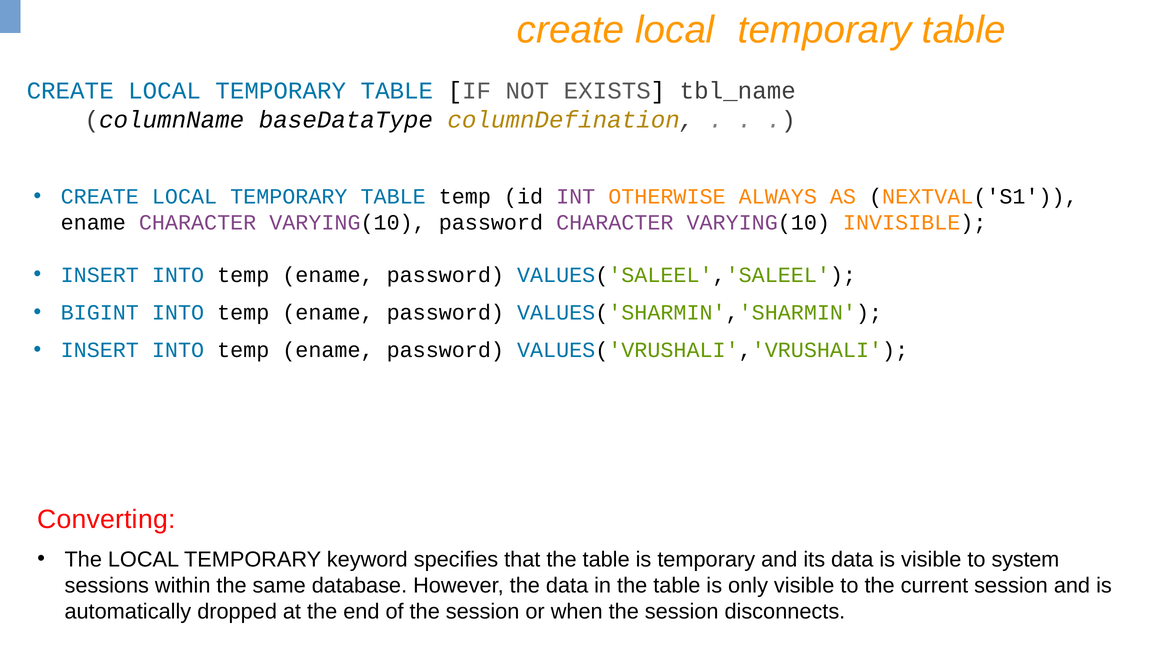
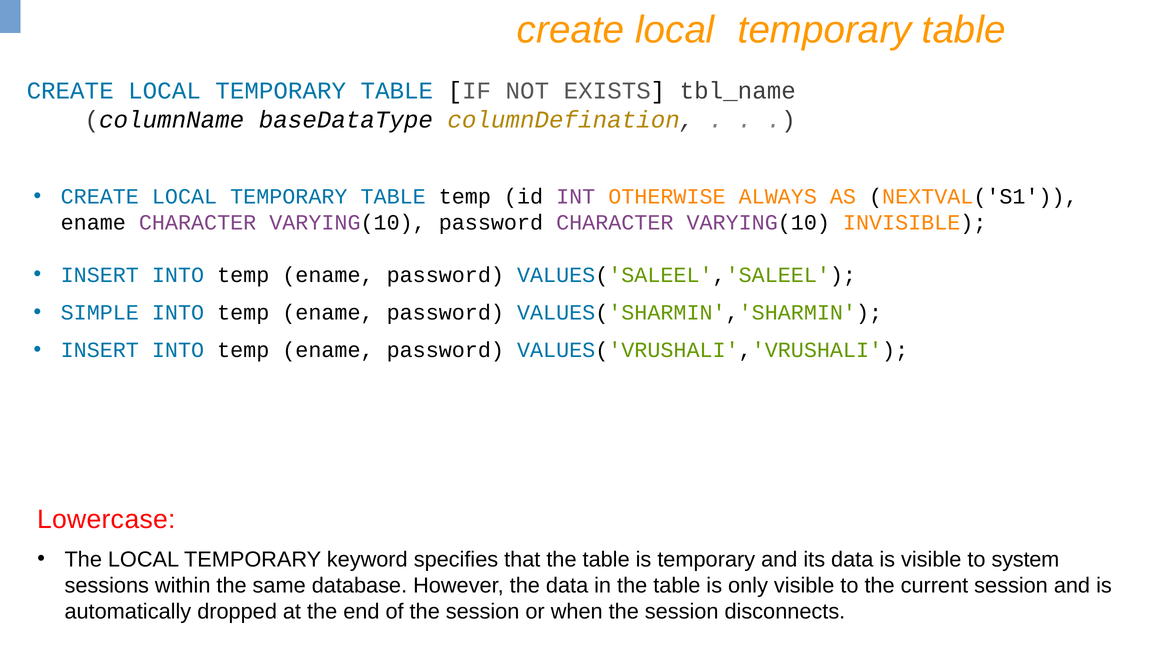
BIGINT: BIGINT -> SIMPLE
Converting: Converting -> Lowercase
